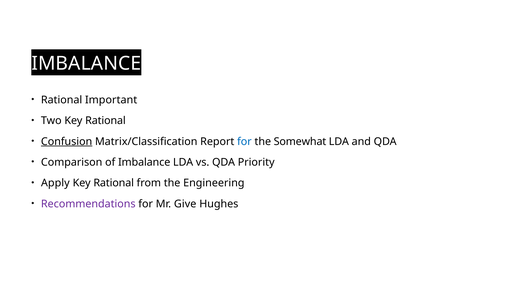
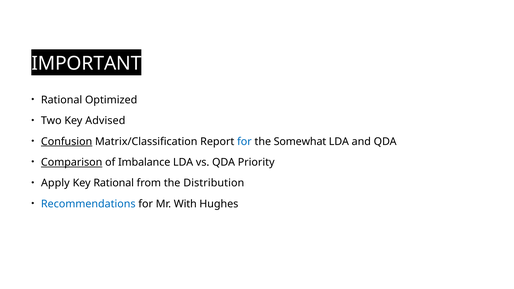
IMBALANCE at (86, 63): IMBALANCE -> IMPORTANT
Important: Important -> Optimized
Two Key Rational: Rational -> Advised
Comparison underline: none -> present
Engineering: Engineering -> Distribution
Recommendations colour: purple -> blue
Give: Give -> With
